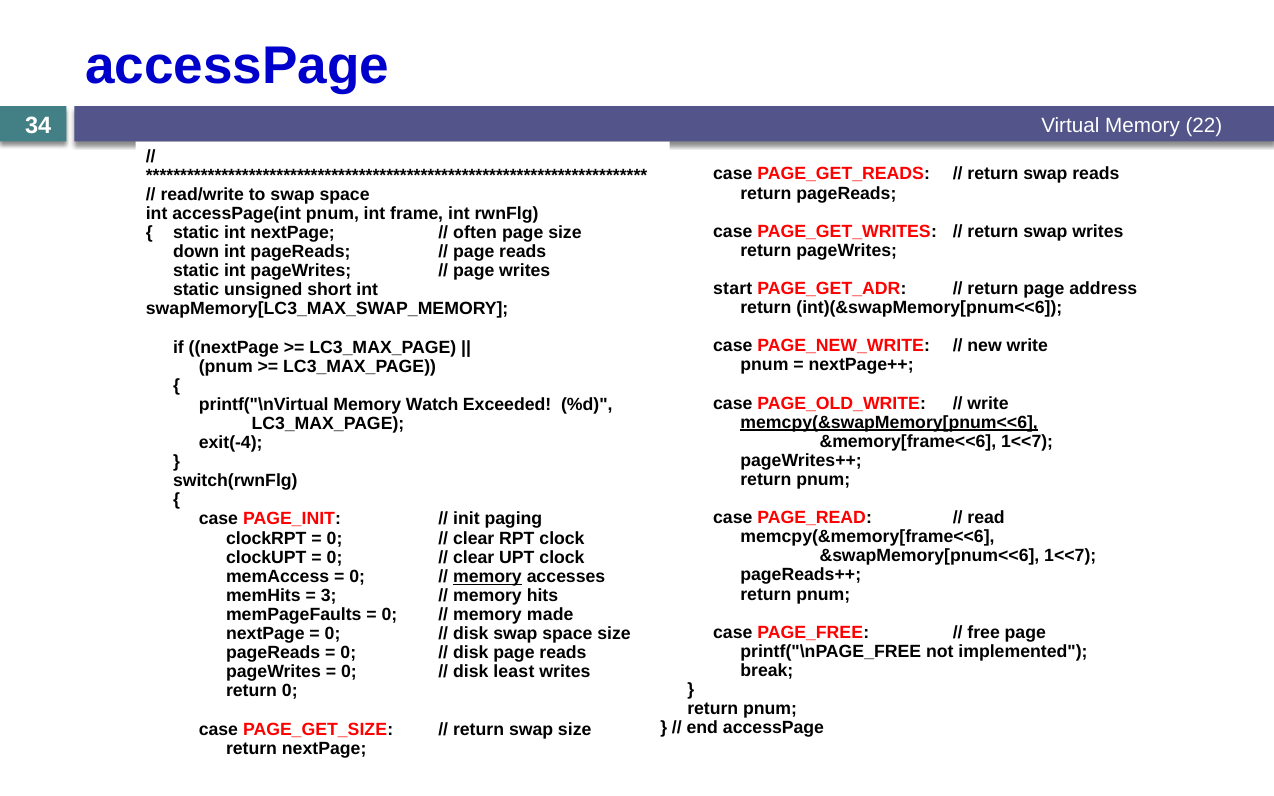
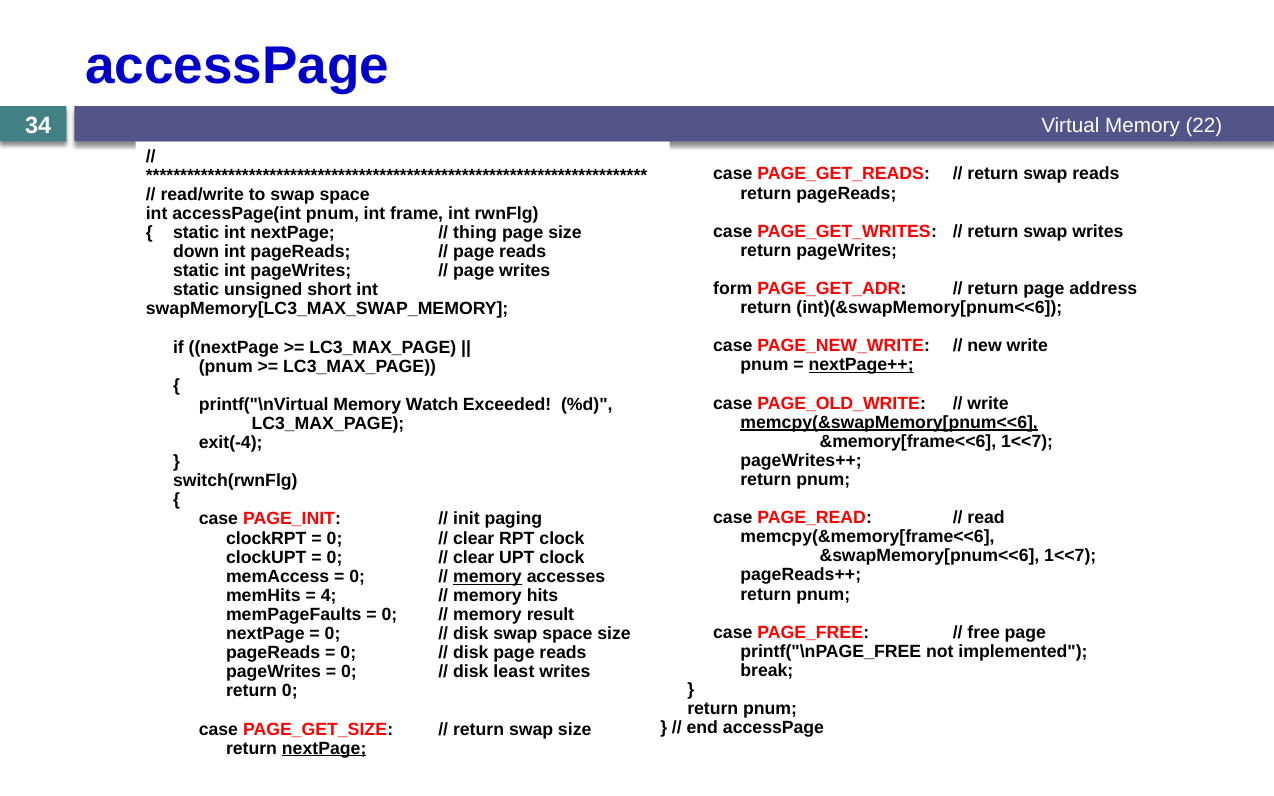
often: often -> thing
start: start -> form
nextPage++ underline: none -> present
3: 3 -> 4
made: made -> result
nextPage at (324, 749) underline: none -> present
